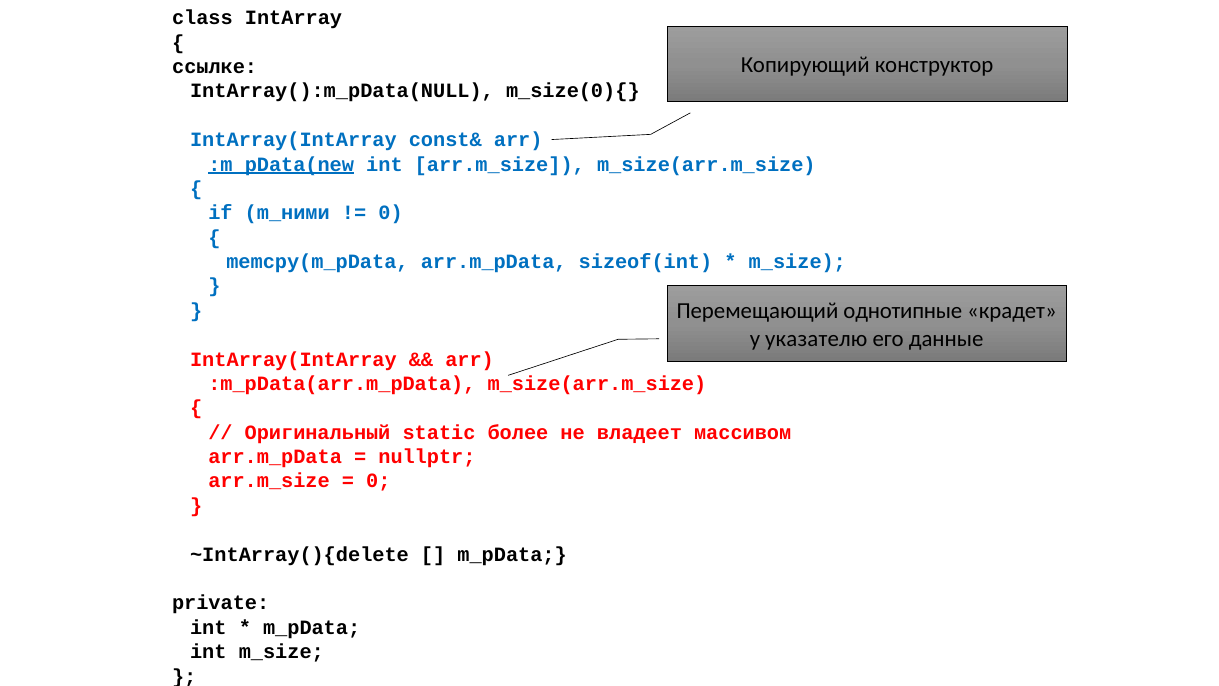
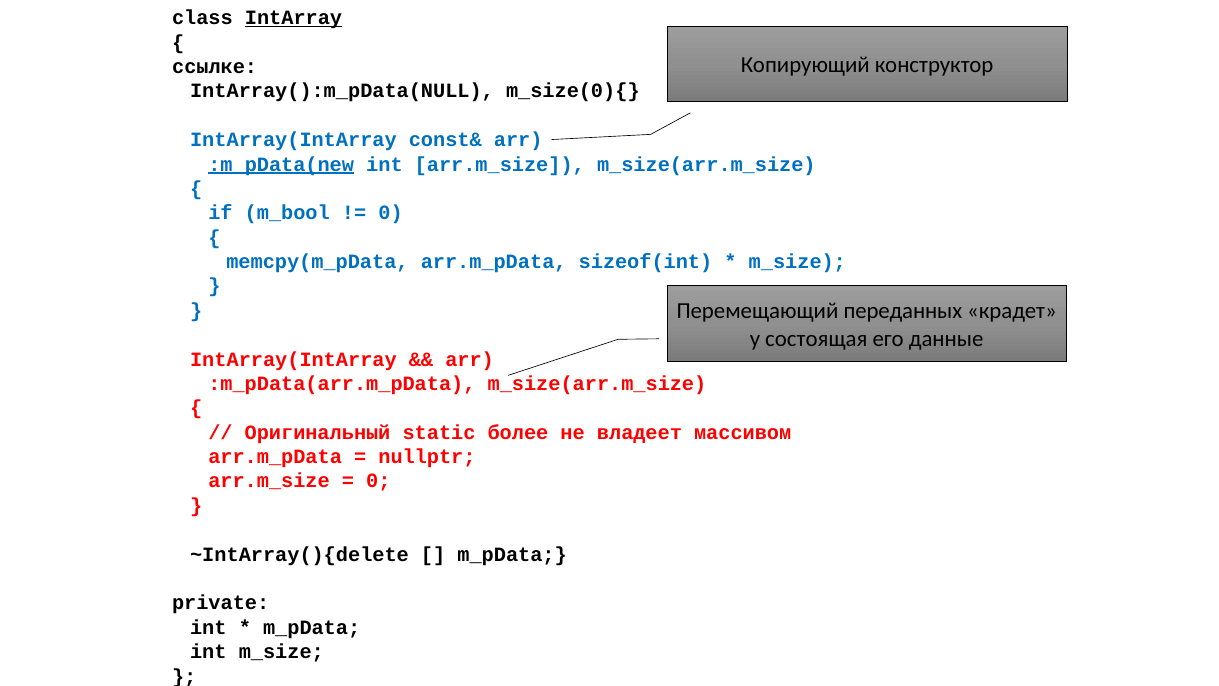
IntArray underline: none -> present
m_ними: m_ними -> m_bool
однотипные: однотипные -> переданных
указателю: указателю -> состоящая
